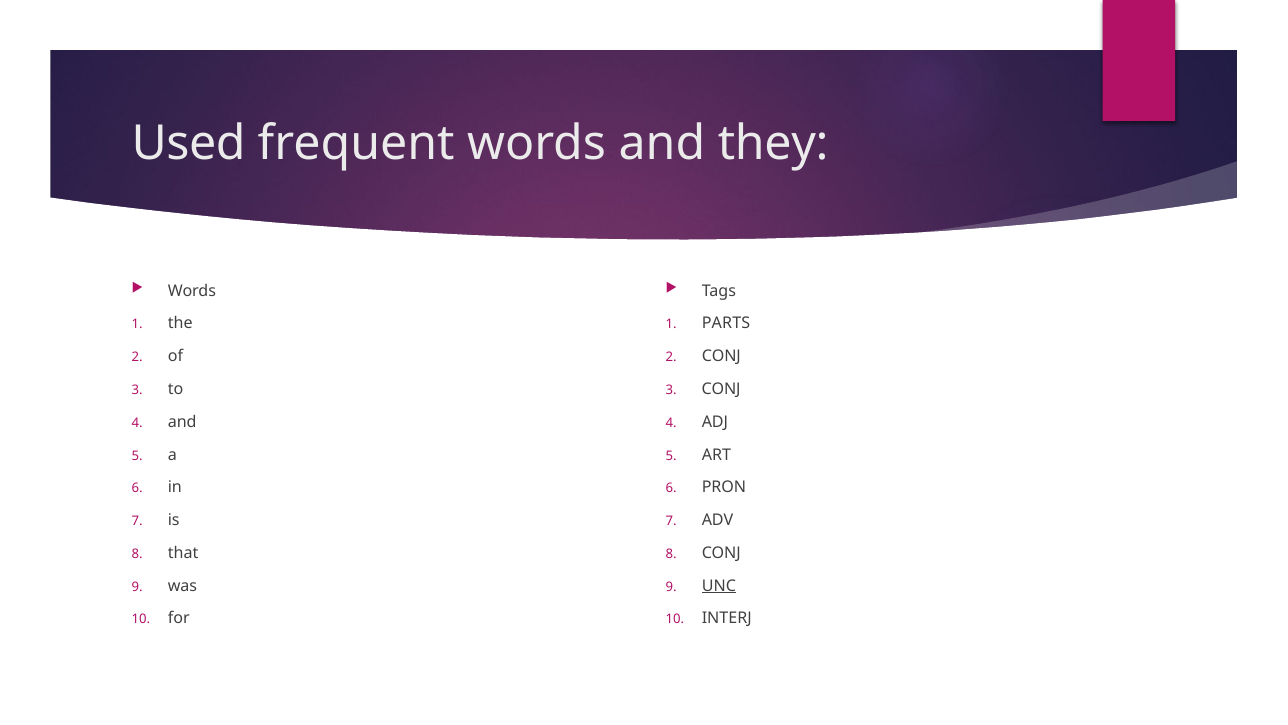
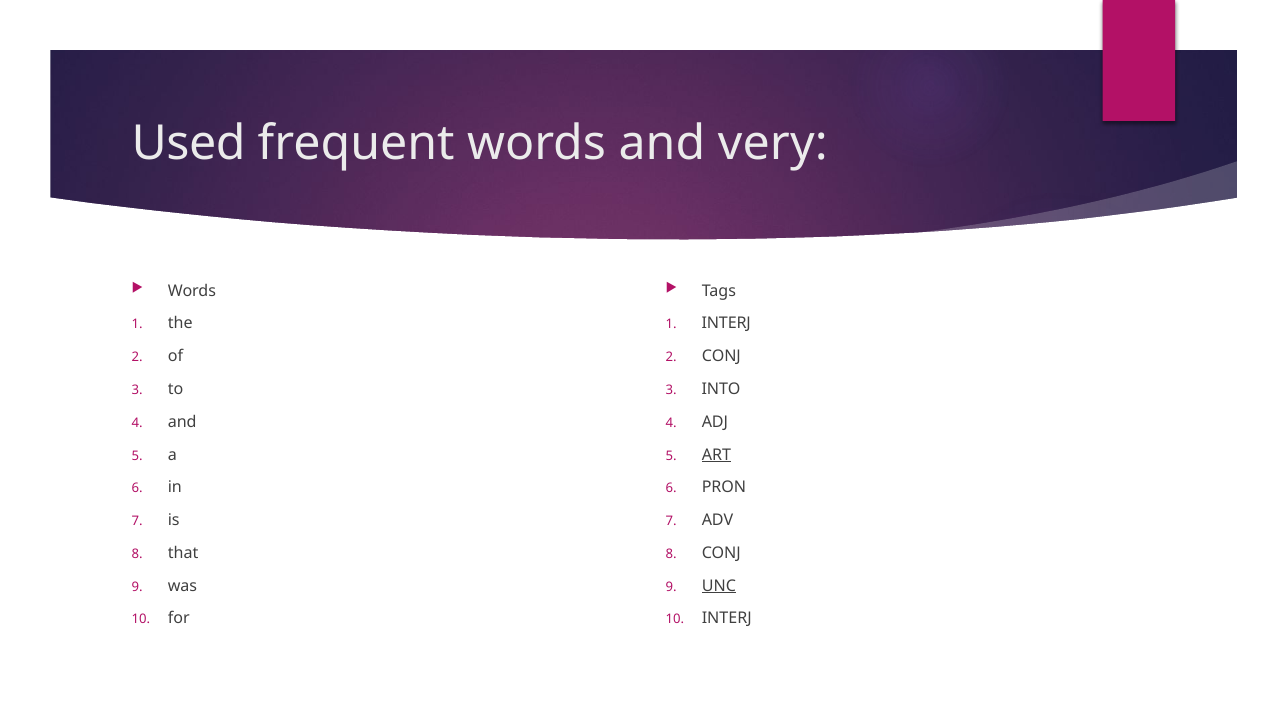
they: they -> very
PARTS at (726, 323): PARTS -> INTERJ
CONJ at (721, 389): CONJ -> INTO
ART underline: none -> present
